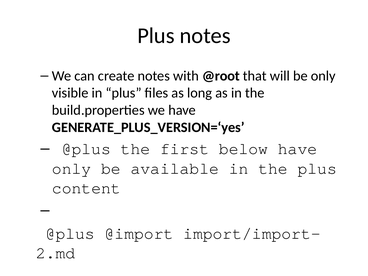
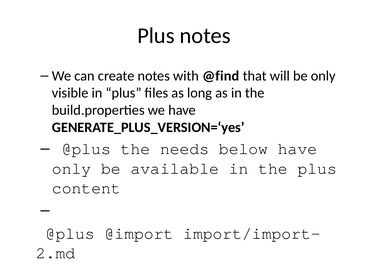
@root: @root -> @find
first: first -> needs
